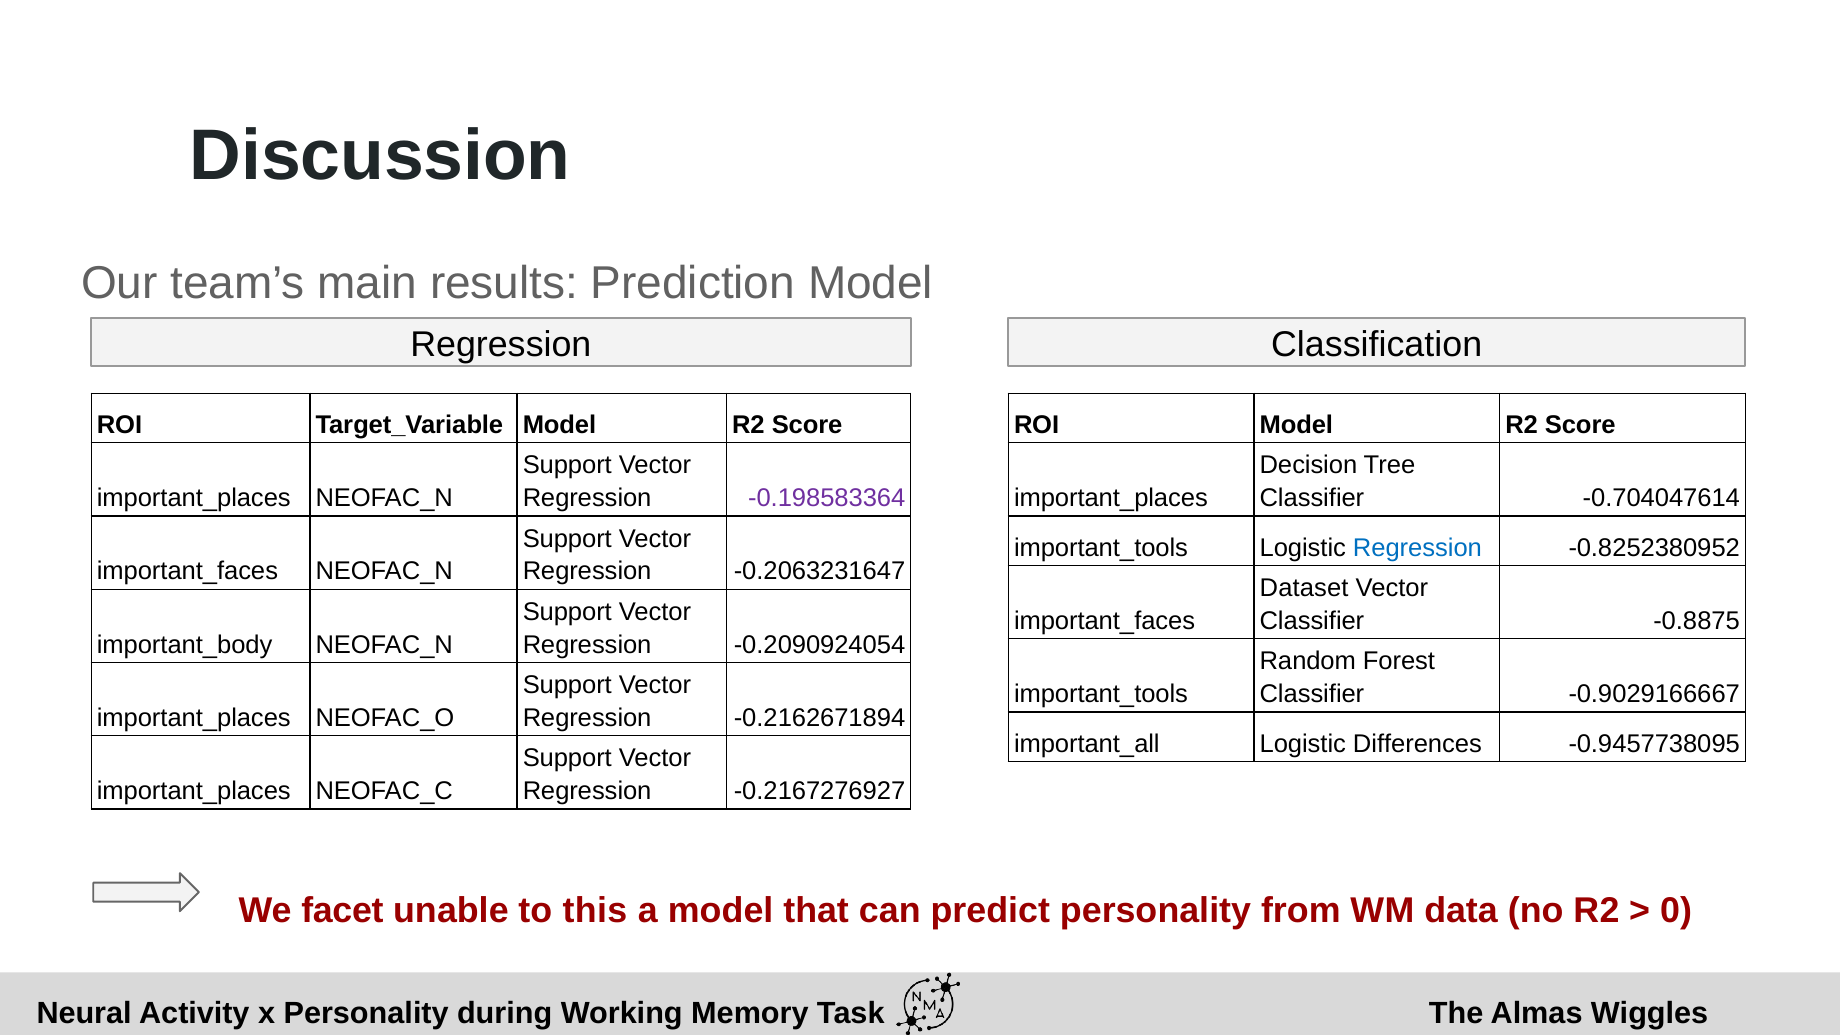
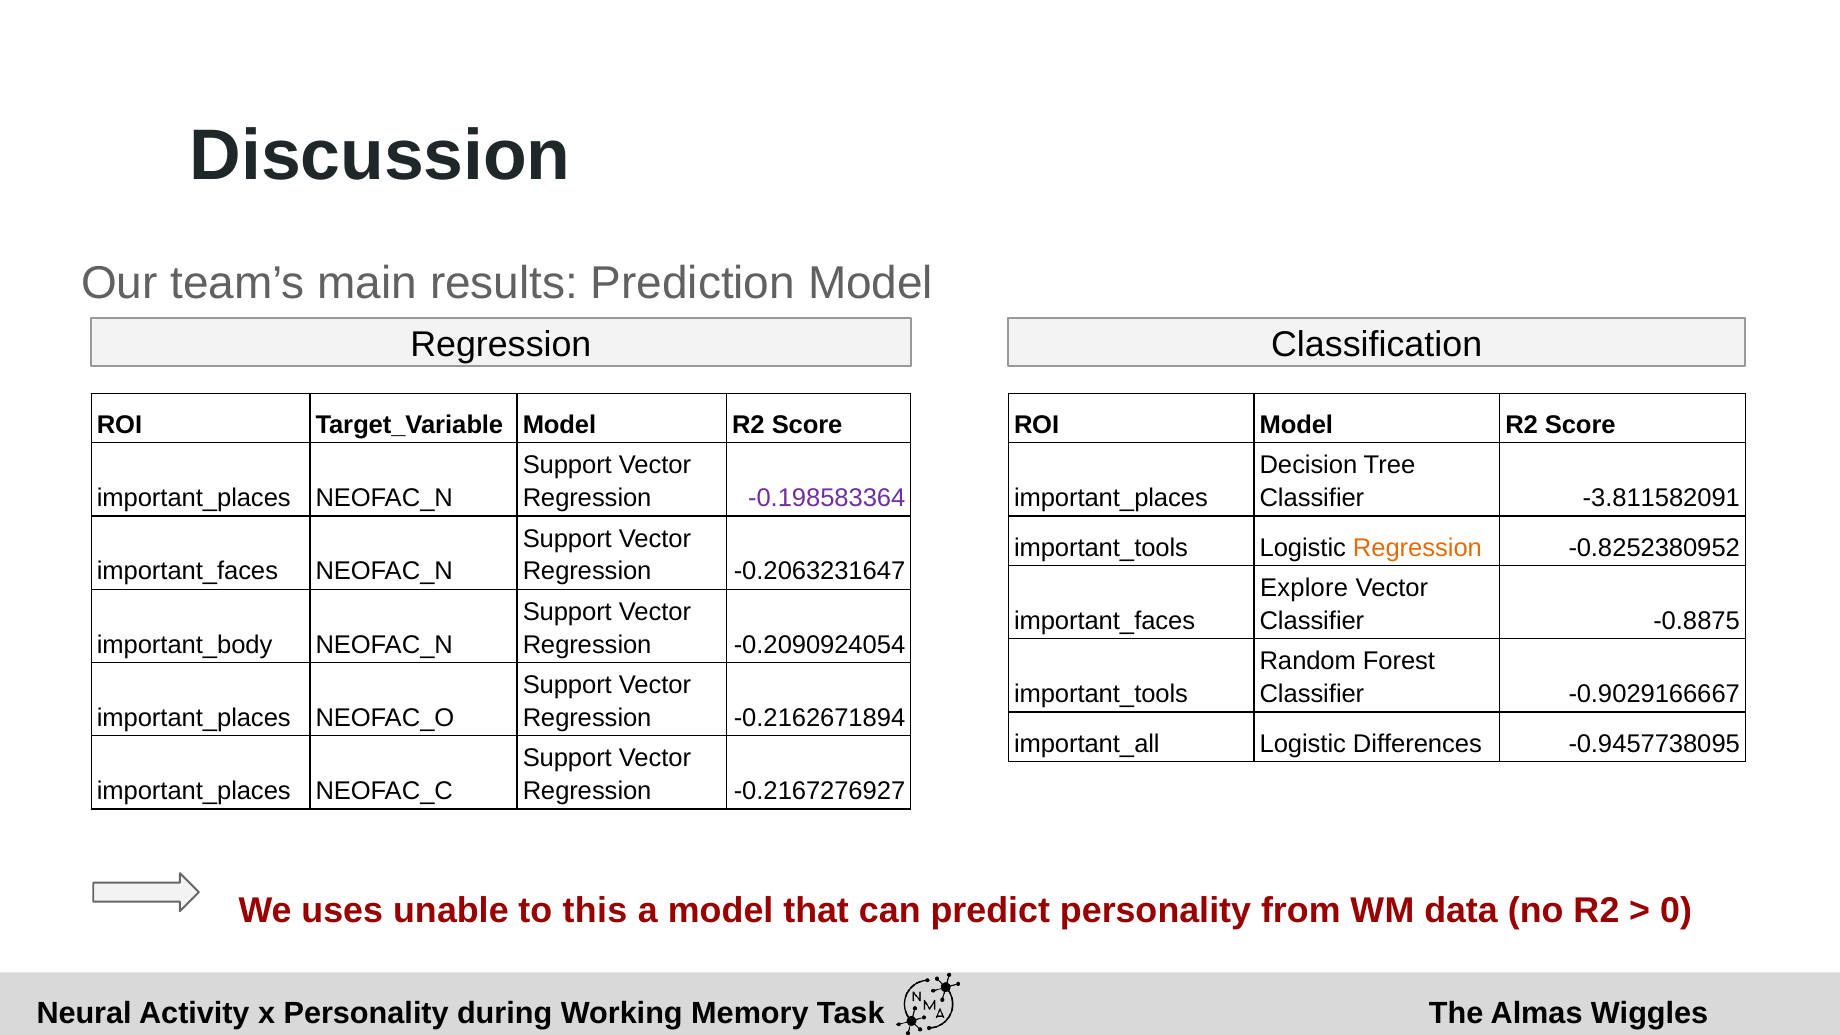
-0.704047614: -0.704047614 -> -3.811582091
Regression at (1417, 548) colour: blue -> orange
Dataset: Dataset -> Explore
facet: facet -> uses
